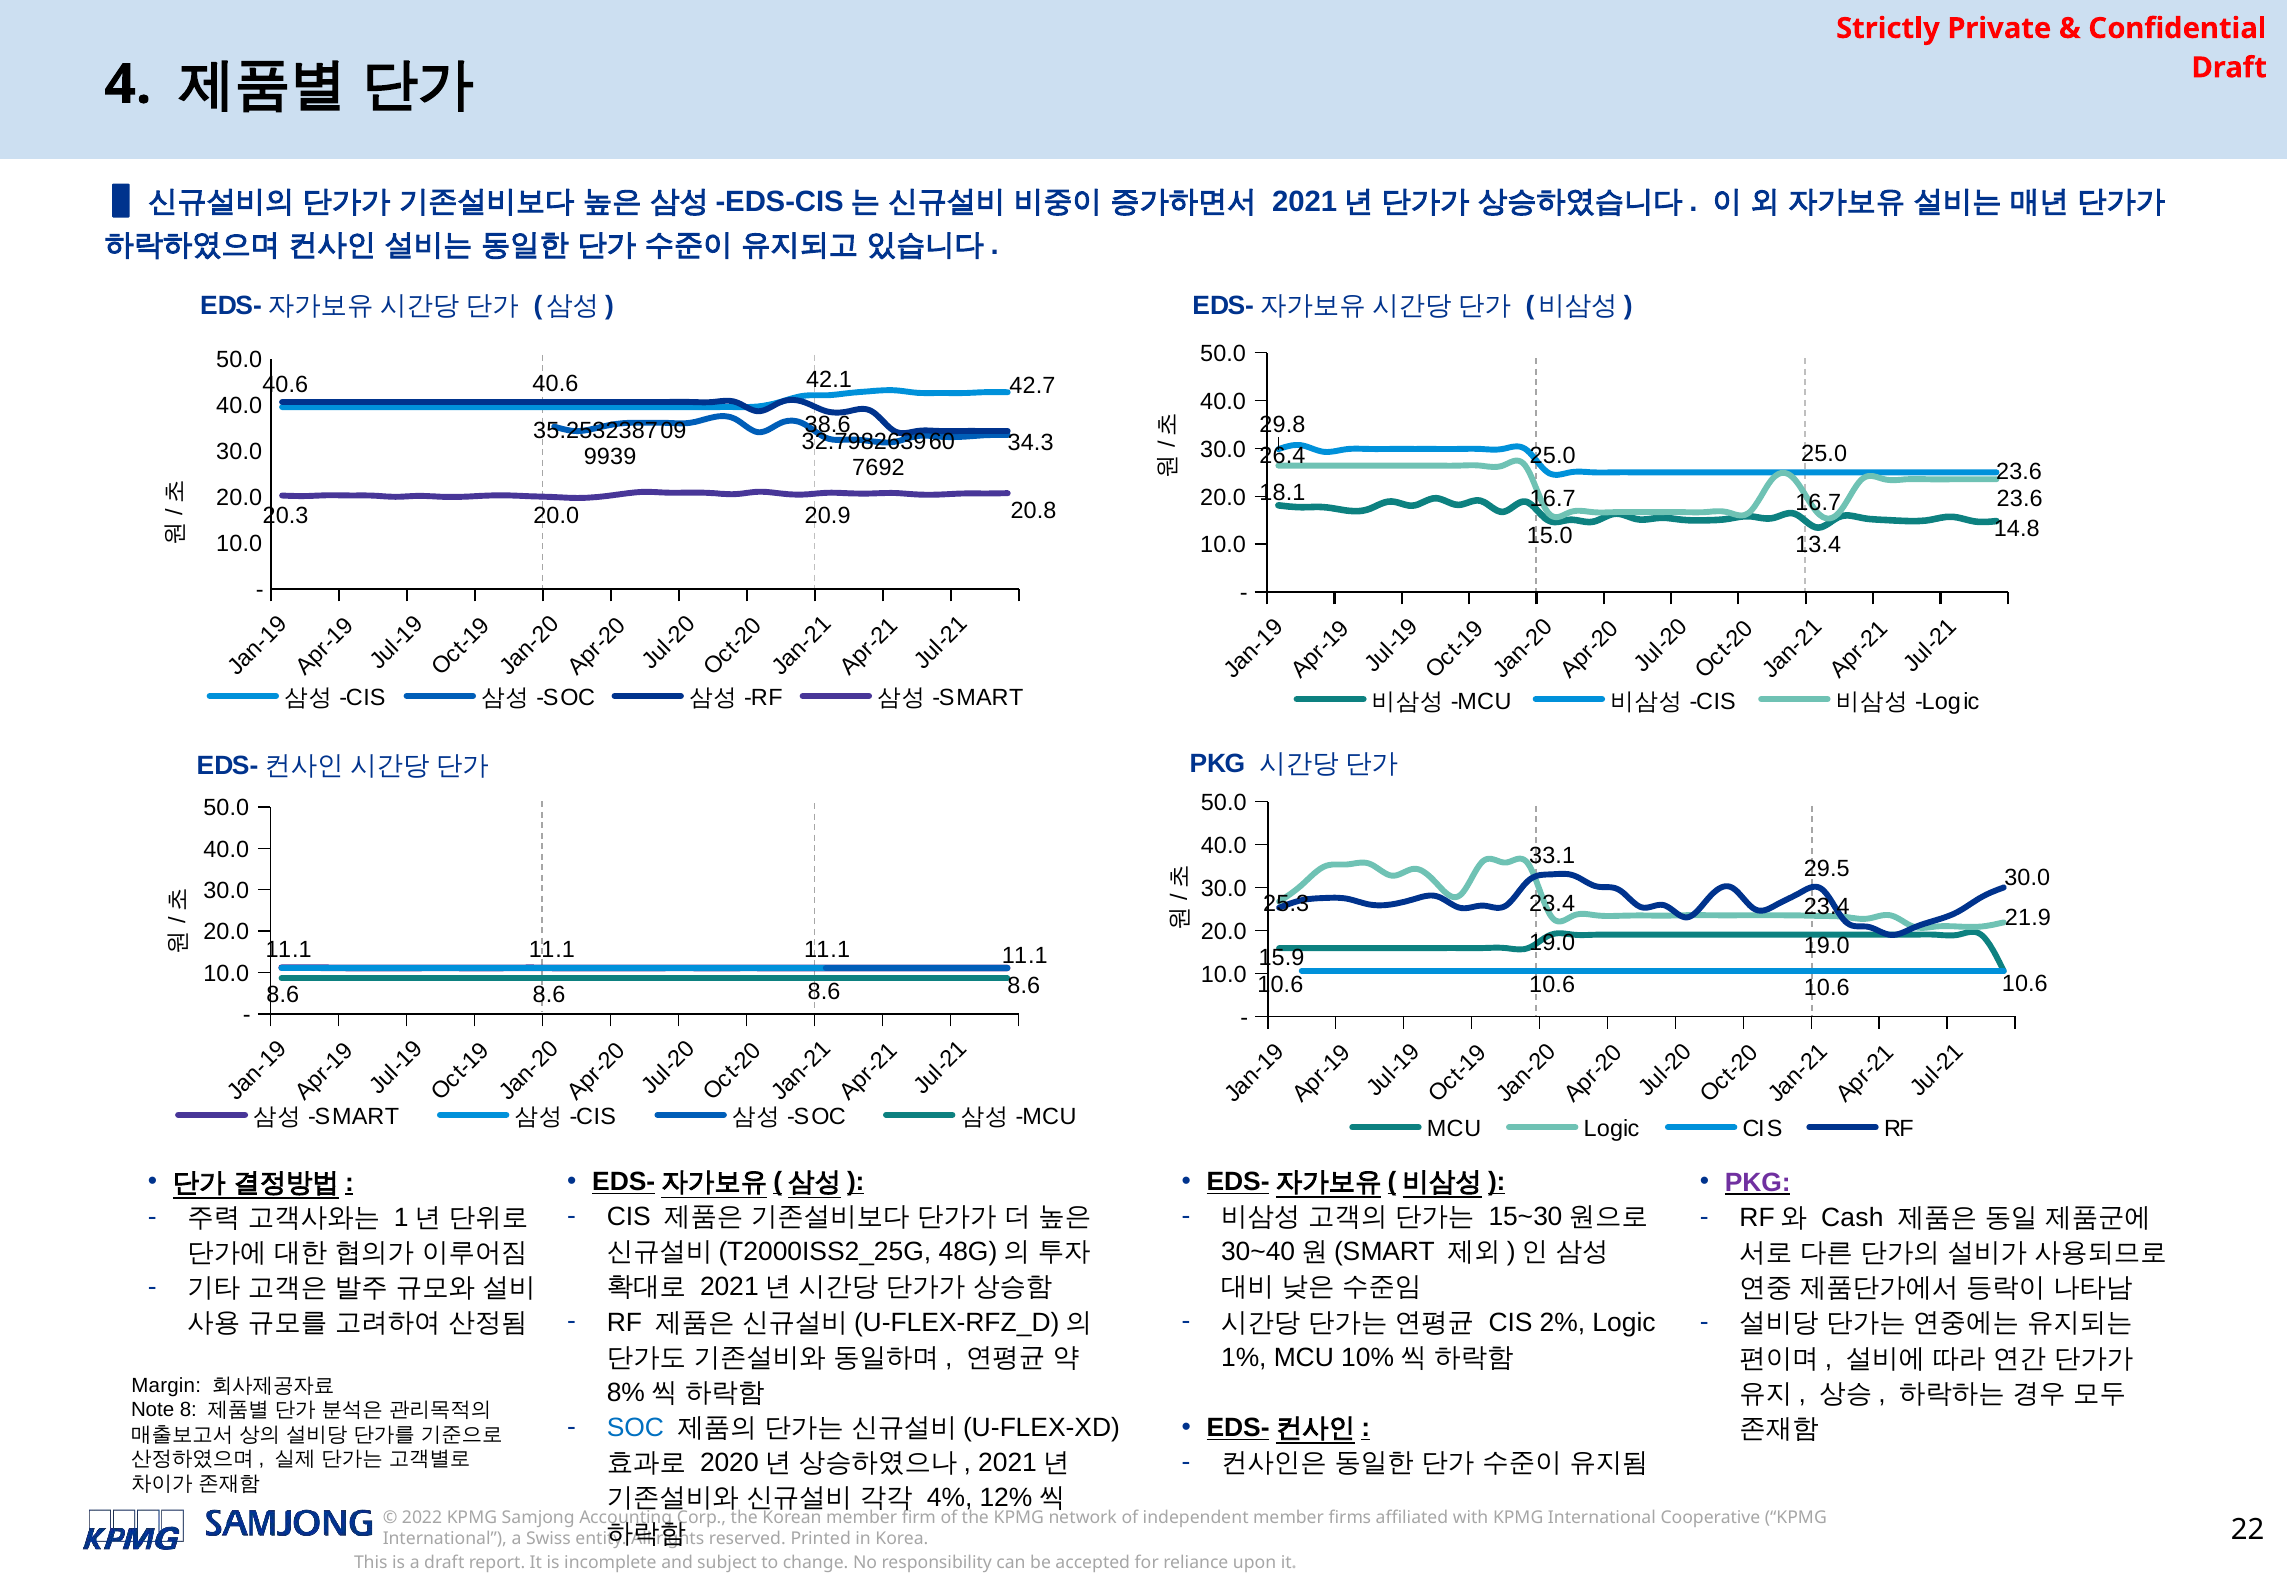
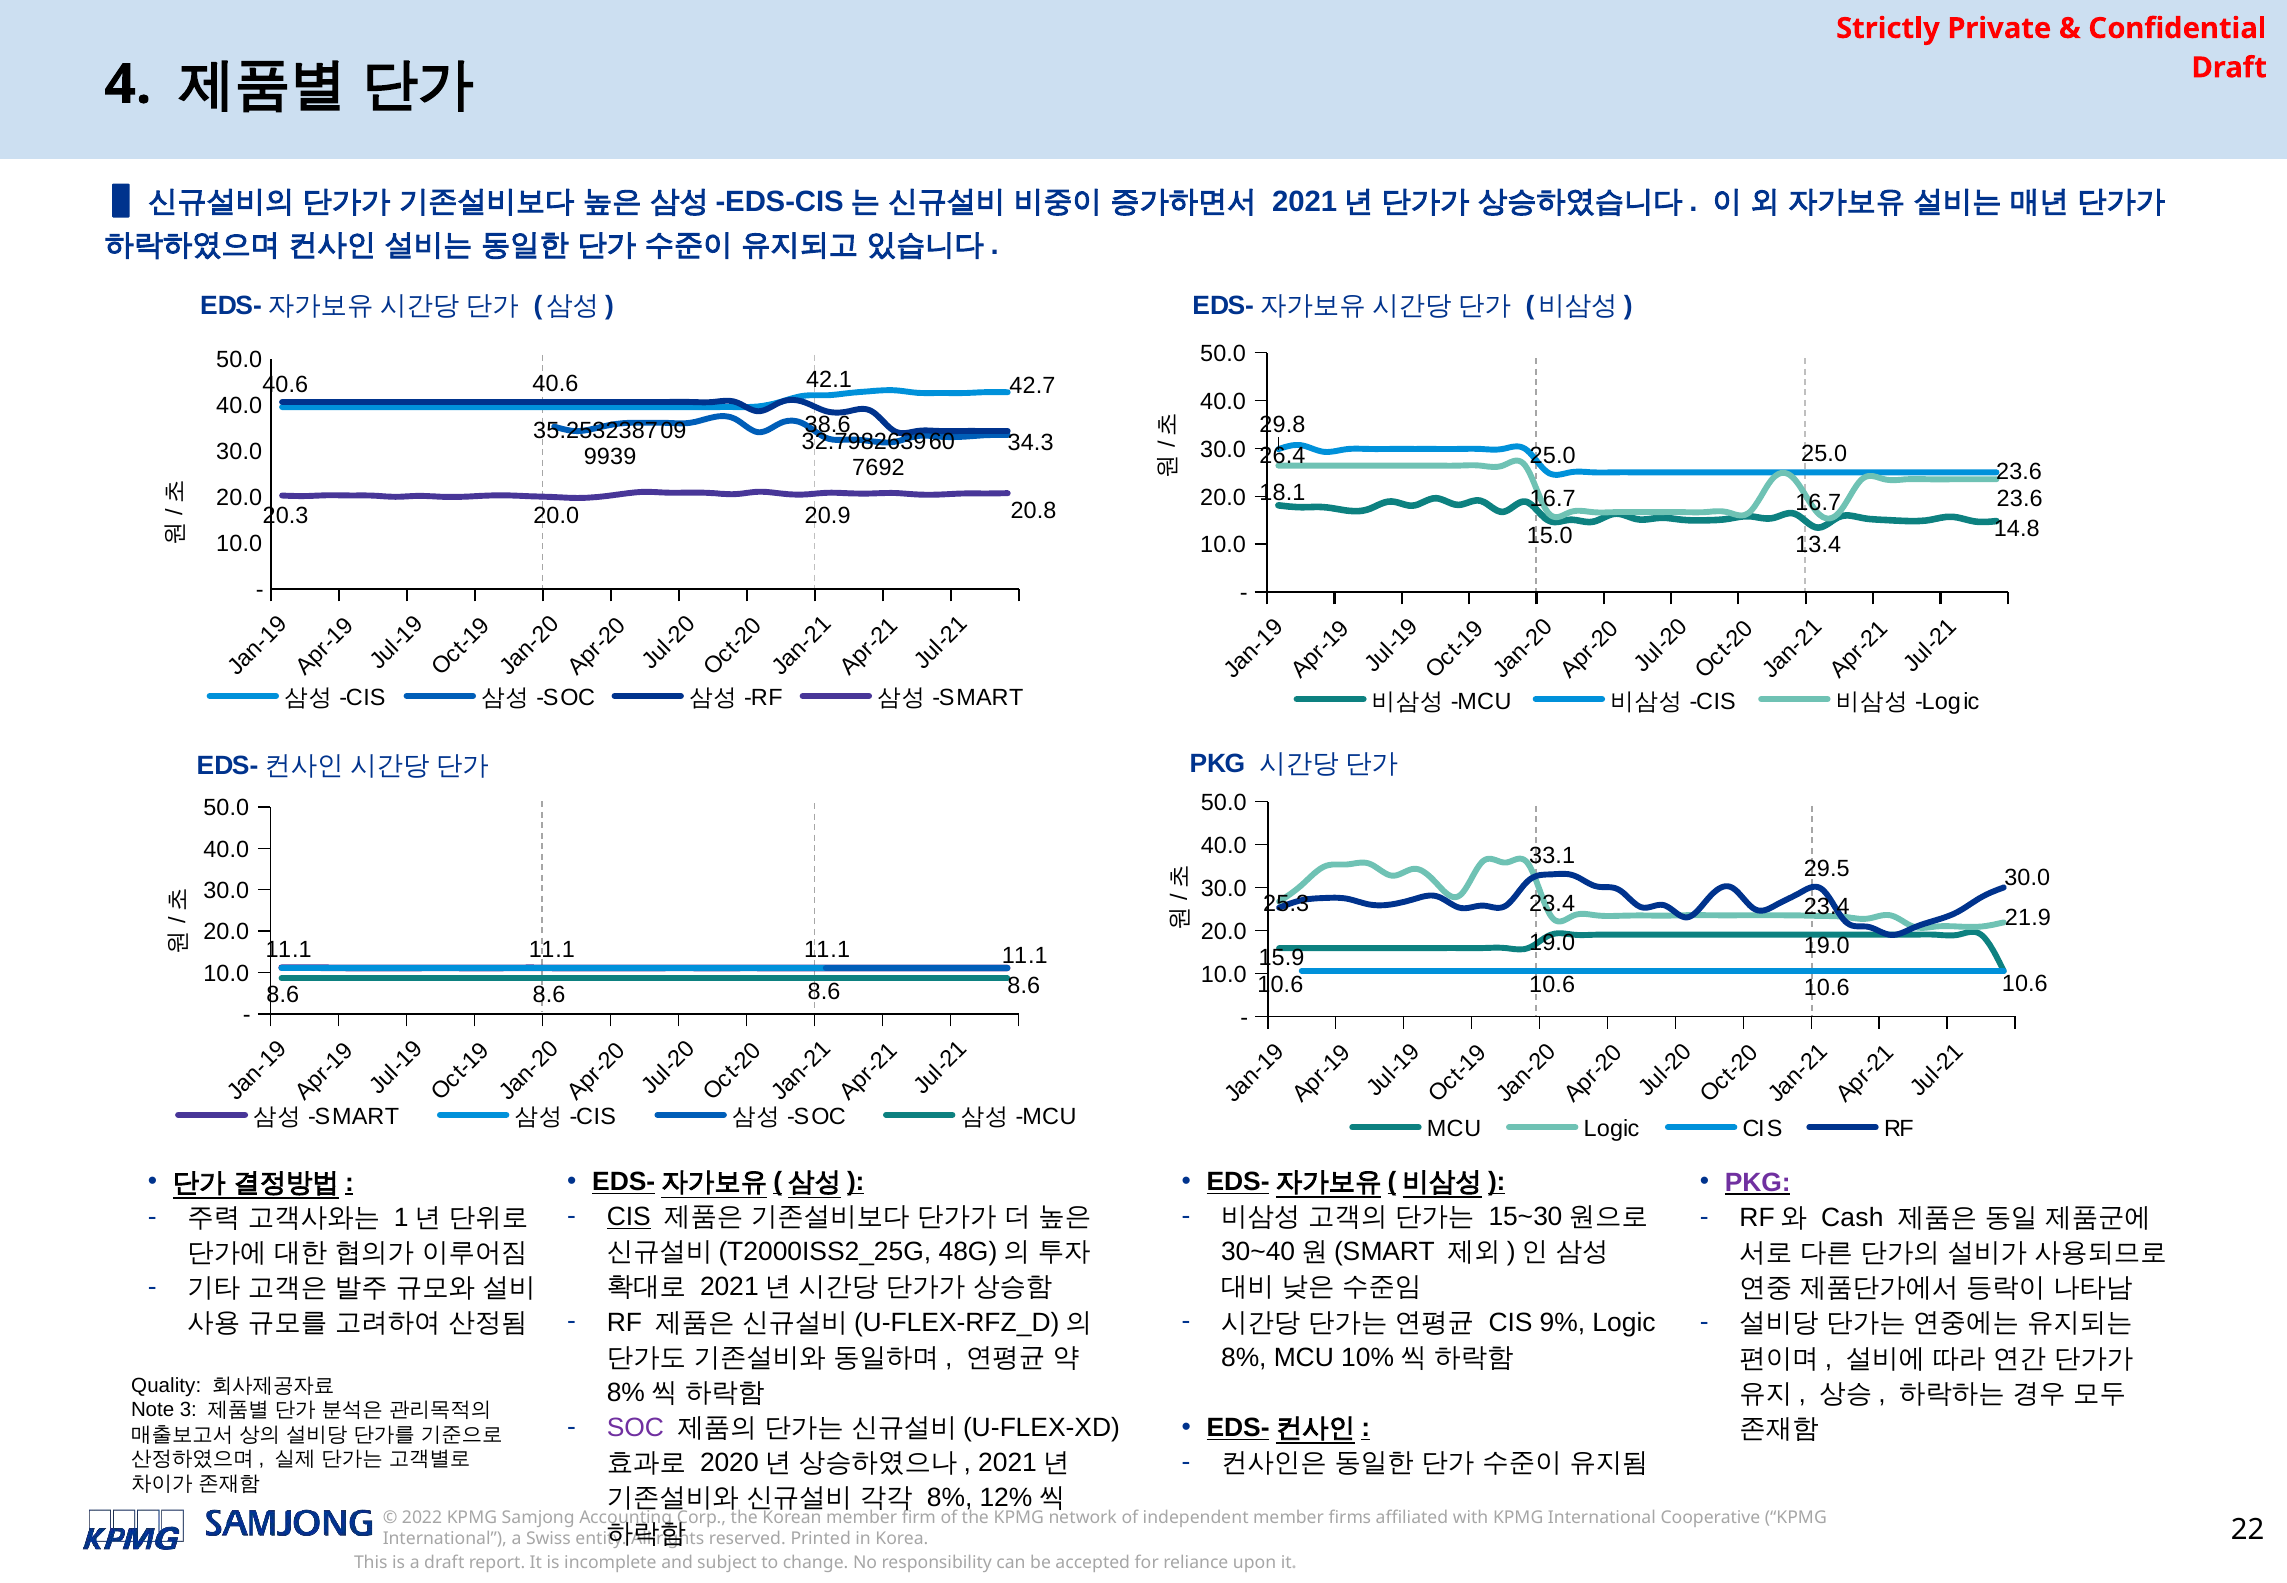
CIS at (629, 1217) underline: none -> present
2%: 2% -> 9%
1% at (1244, 1358): 1% -> 8%
Margin: Margin -> Quality
8: 8 -> 3
SOC at (635, 1428) colour: blue -> purple
4% at (950, 1498): 4% -> 8%
